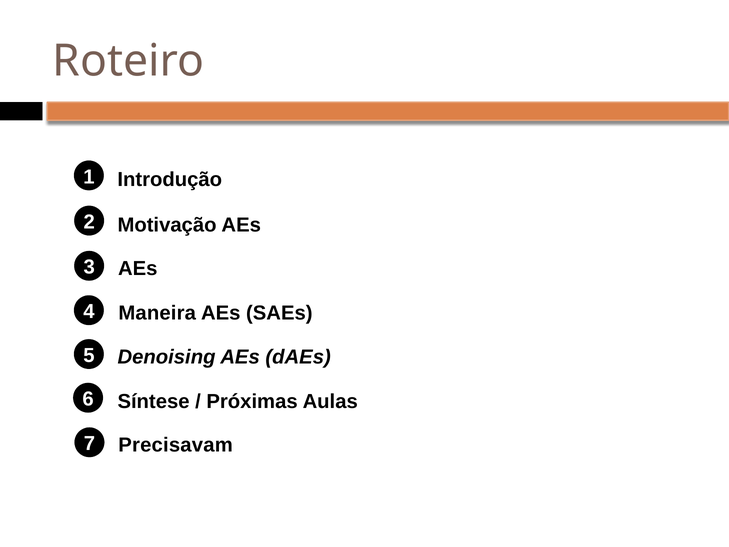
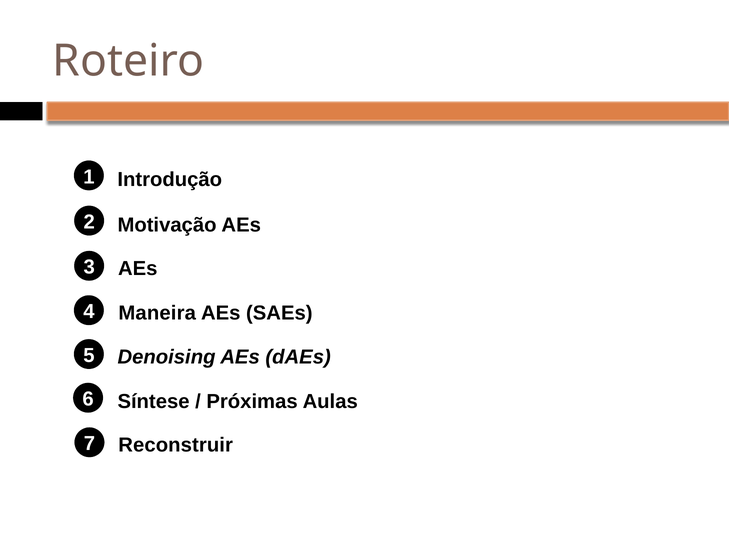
Precisavam: Precisavam -> Reconstruir
